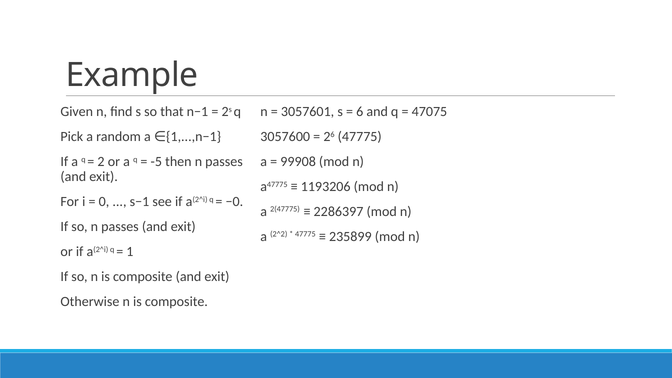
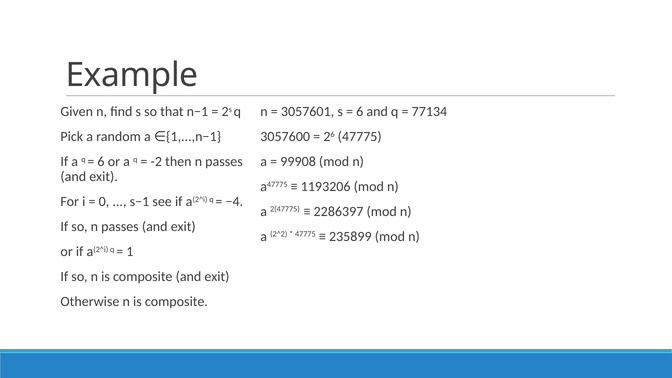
47075: 47075 -> 77134
2 at (101, 162): 2 -> 6
-5: -5 -> -2
−0: −0 -> −4
